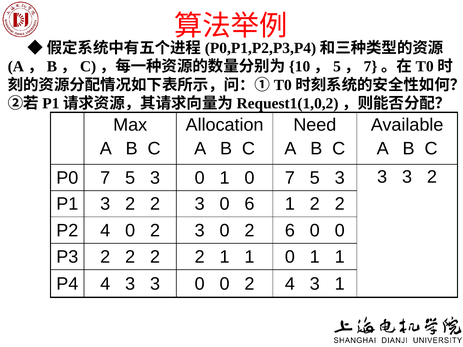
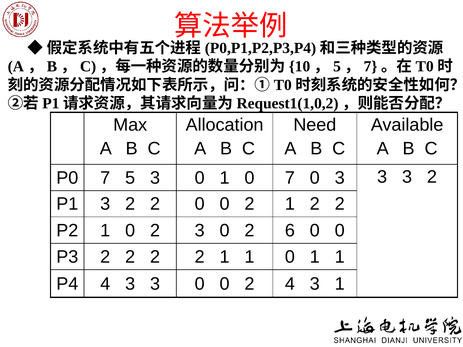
0 7 5: 5 -> 0
2 2 3: 3 -> 0
6 at (249, 204): 6 -> 2
P2 4: 4 -> 1
